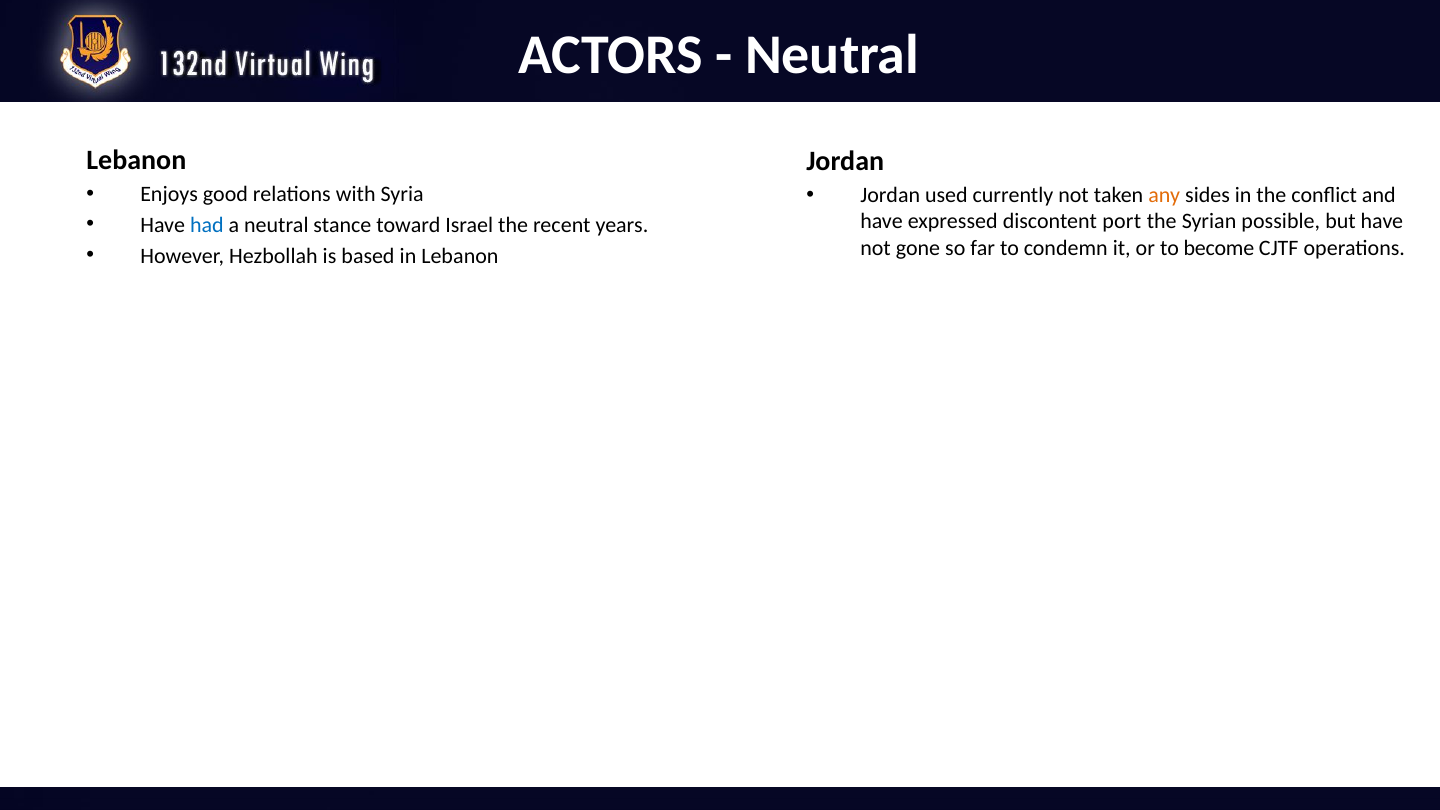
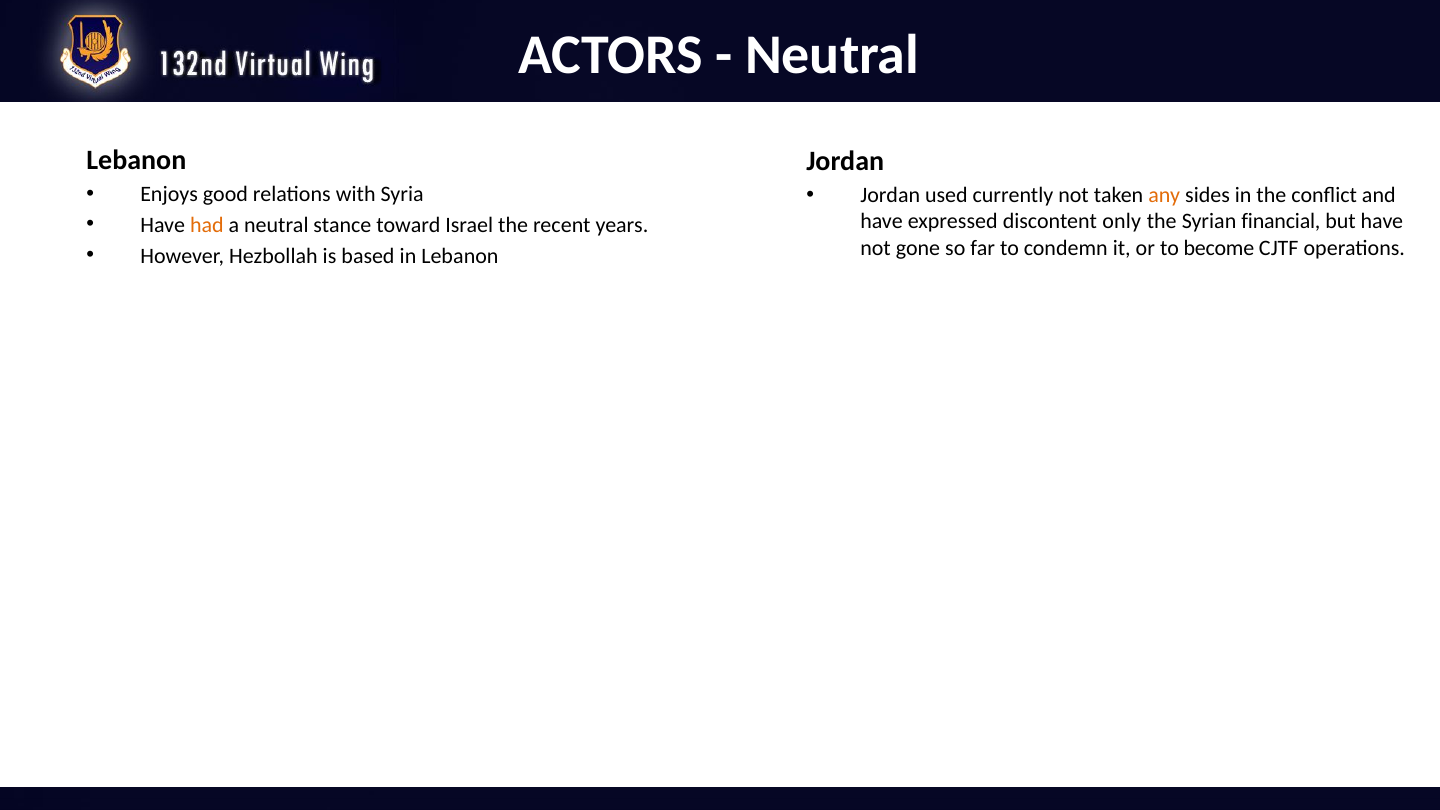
port: port -> only
possible: possible -> financial
had colour: blue -> orange
